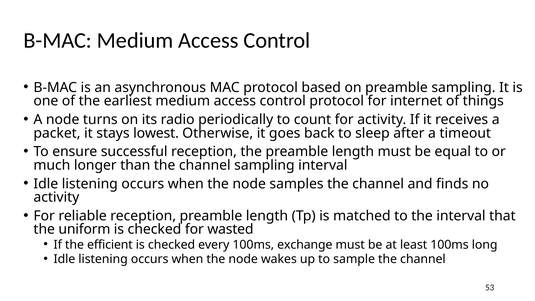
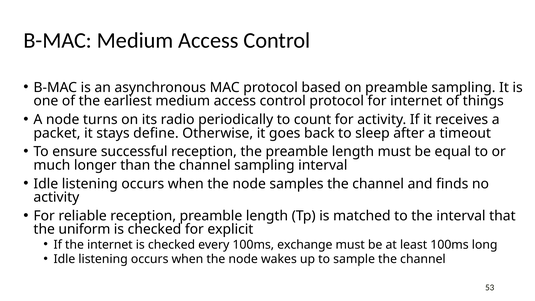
lowest: lowest -> define
wasted: wasted -> explicit
the efficient: efficient -> internet
